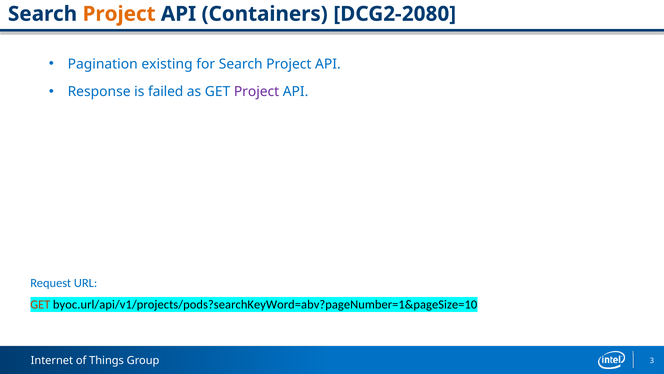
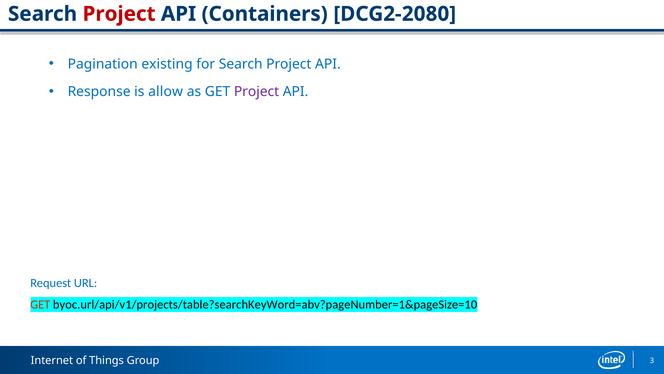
Project at (119, 14) colour: orange -> red
failed: failed -> allow
byoc.url/api/v1/projects/pods?searchKeyWord=abv?pageNumber=1&pageSize=10: byoc.url/api/v1/projects/pods?searchKeyWord=abv?pageNumber=1&pageSize=10 -> byoc.url/api/v1/projects/table?searchKeyWord=abv?pageNumber=1&pageSize=10
